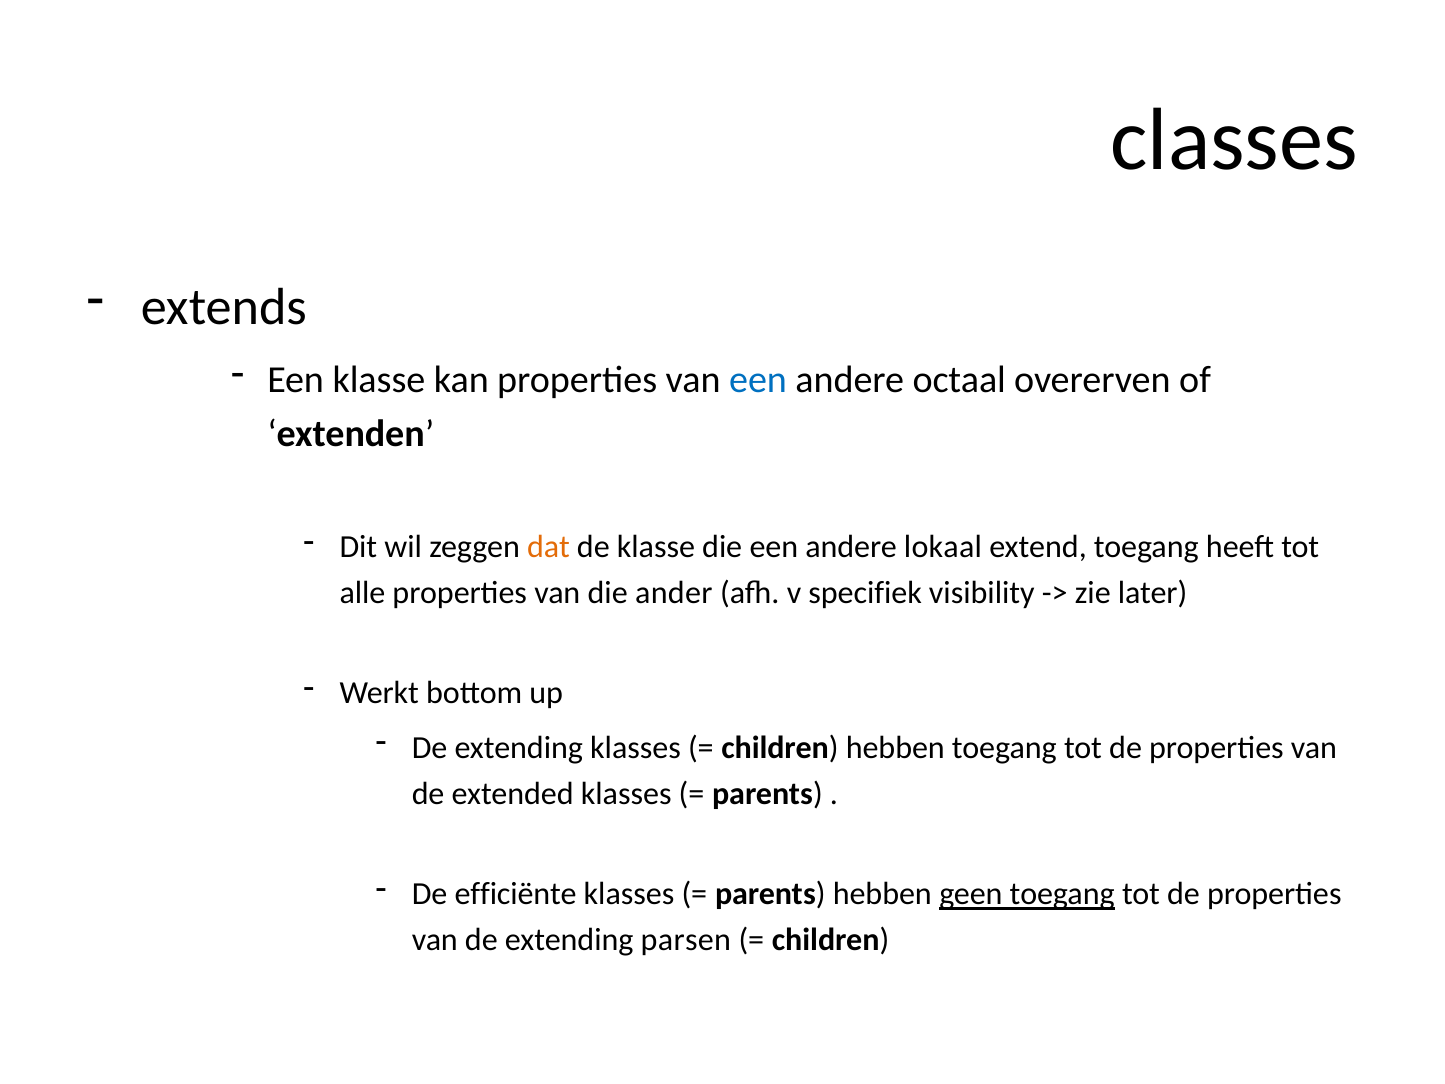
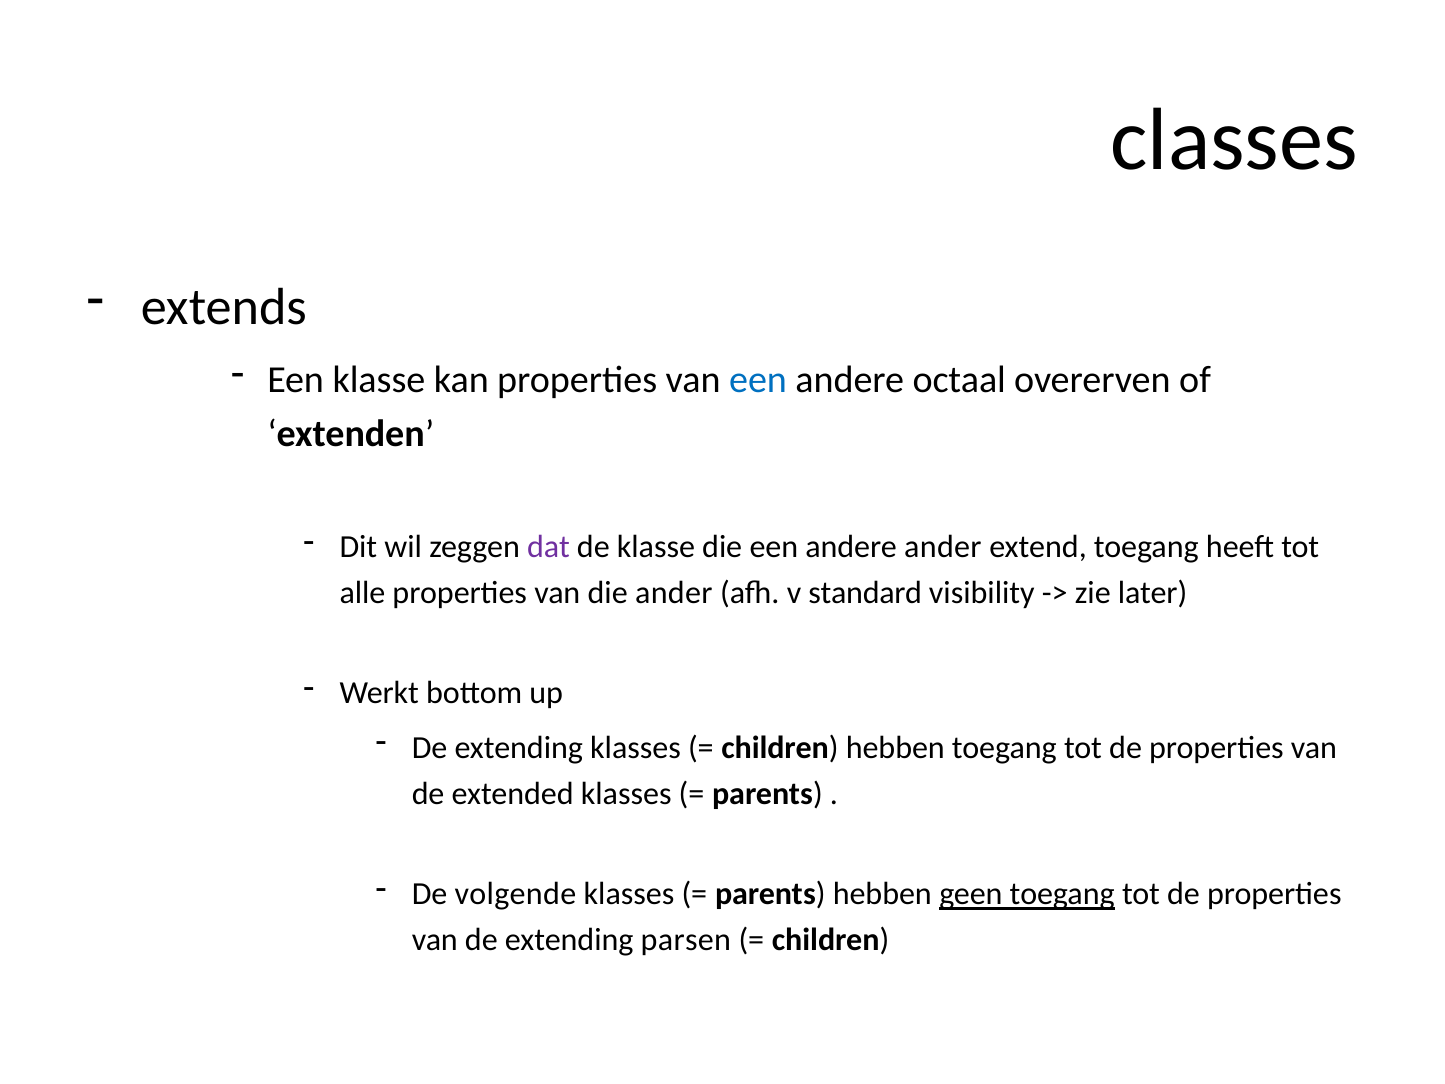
dat colour: orange -> purple
andere lokaal: lokaal -> ander
specifiek: specifiek -> standard
efficiënte: efficiënte -> volgende
